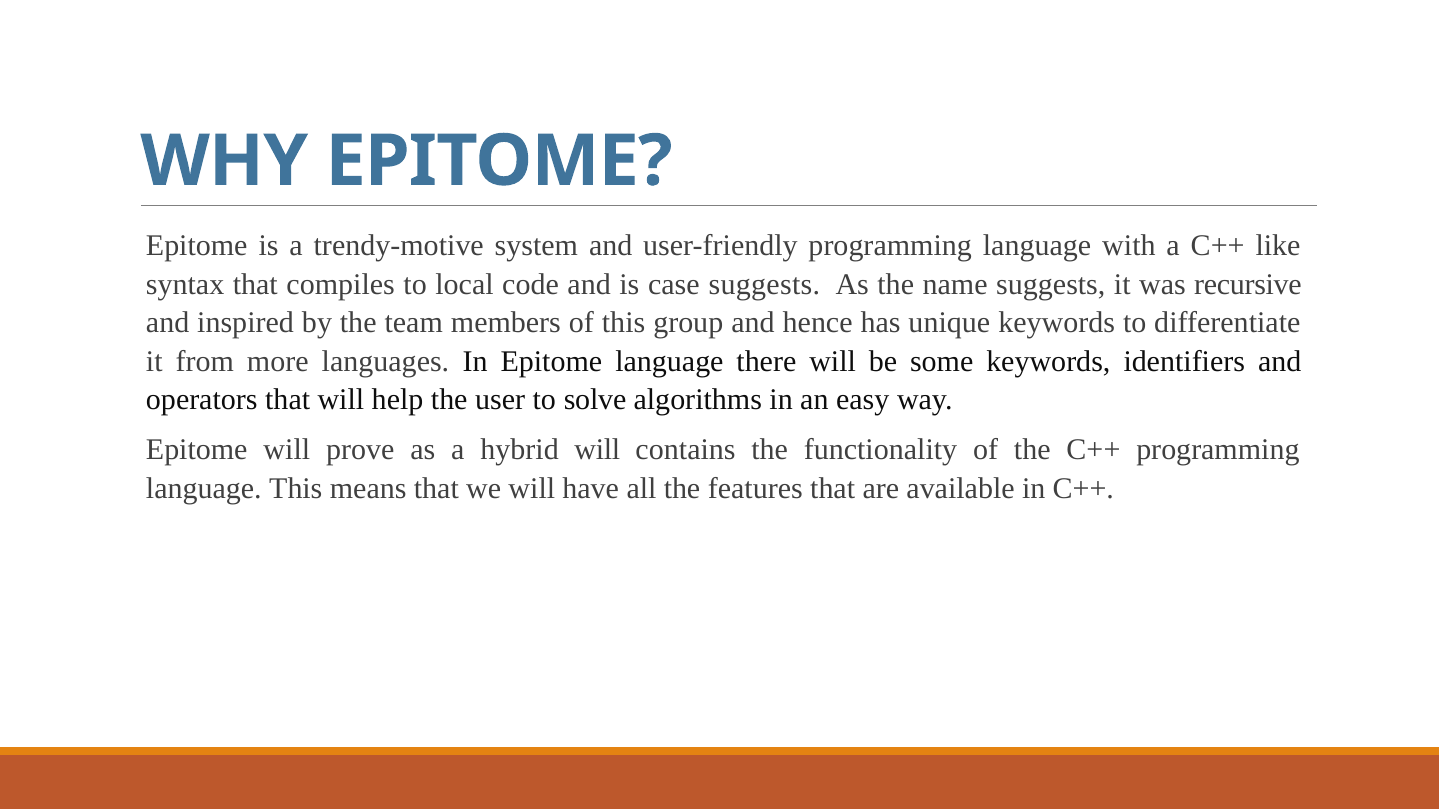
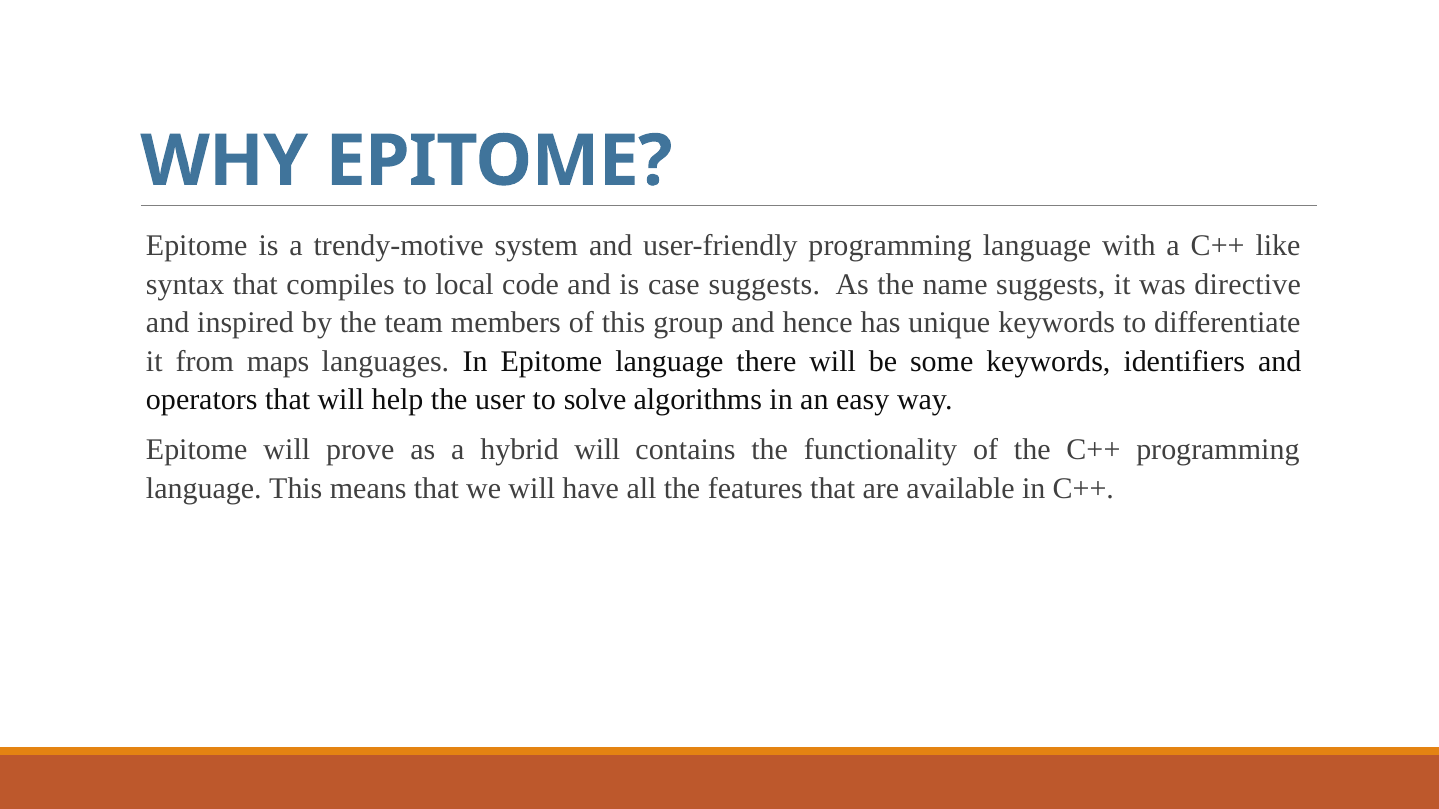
recursive: recursive -> directive
more: more -> maps
